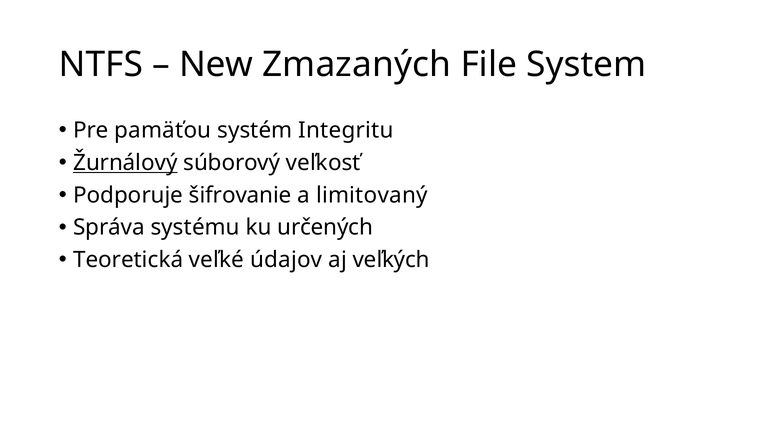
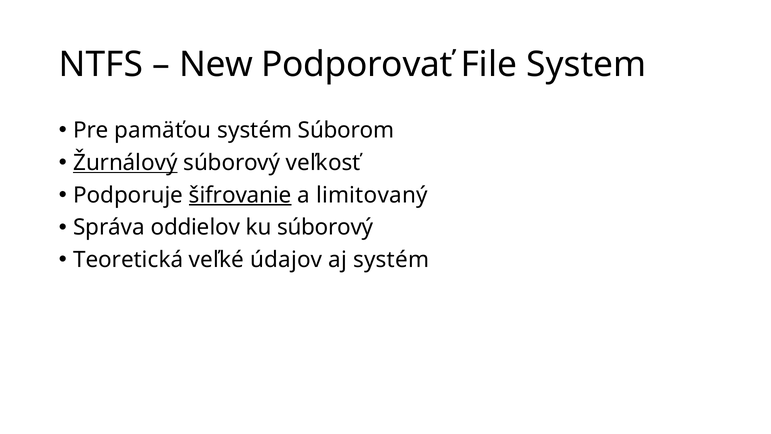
Zmazaných: Zmazaných -> Podporovať
Integritu: Integritu -> Súborom
šifrovanie underline: none -> present
systému: systému -> oddielov
ku určených: určených -> súborový
aj veľkých: veľkých -> systém
